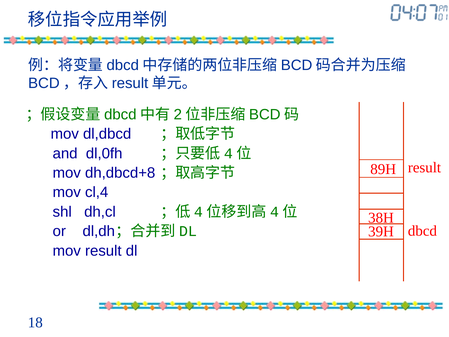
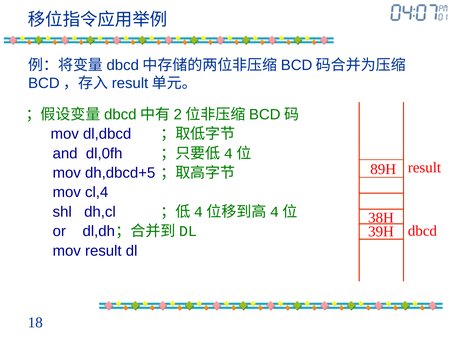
dh,dbcd+8: dh,dbcd+8 -> dh,dbcd+5
